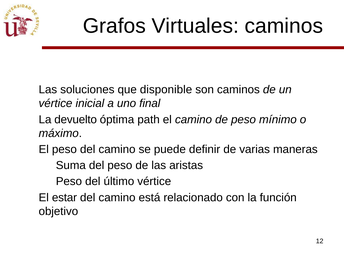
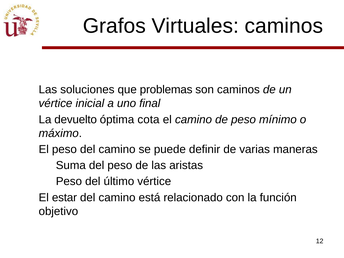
disponible: disponible -> problemas
path: path -> cota
